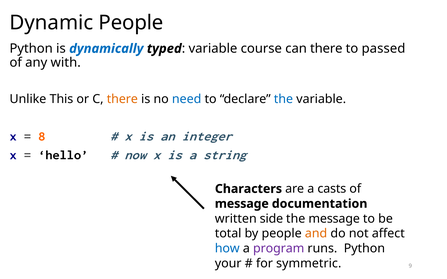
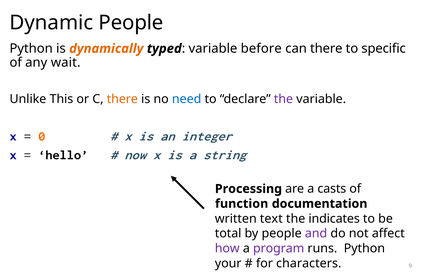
dynamically colour: blue -> orange
course: course -> before
passed: passed -> specific
with: with -> wait
the at (283, 99) colour: blue -> purple
8: 8 -> 0
Characters: Characters -> Processing
message at (242, 204): message -> function
side: side -> text
the message: message -> indicates
and colour: orange -> purple
how colour: blue -> purple
symmetric: symmetric -> characters
